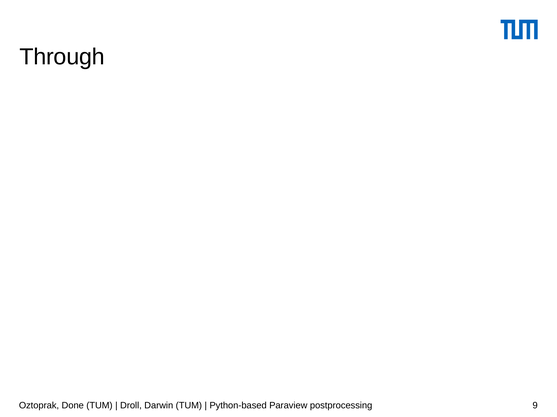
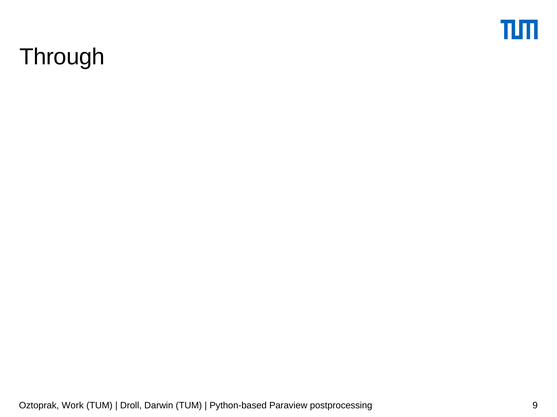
Done: Done -> Work
